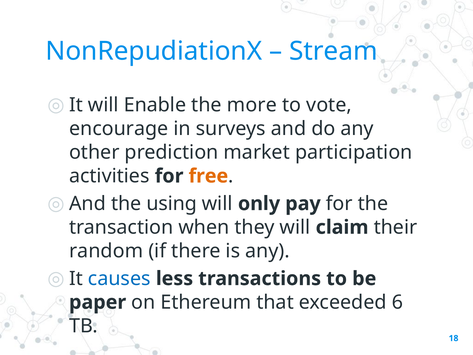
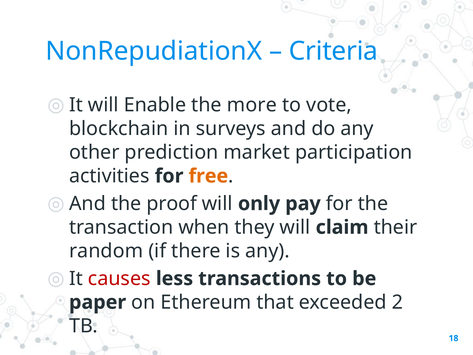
Stream: Stream -> Criteria
encourage: encourage -> blockchain
using: using -> proof
causes colour: blue -> red
6: 6 -> 2
